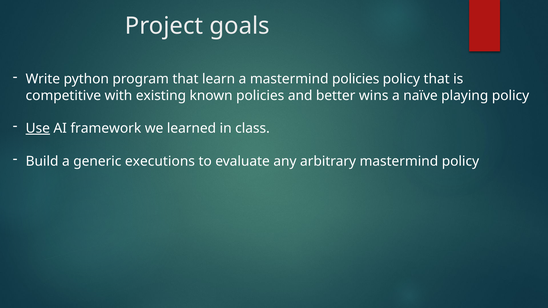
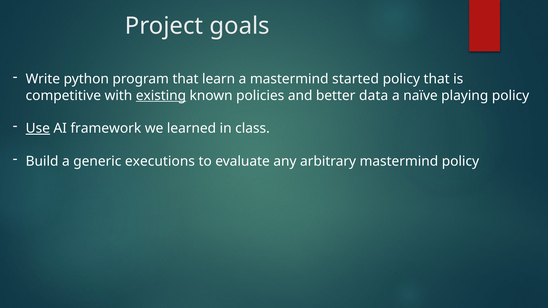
mastermind policies: policies -> started
existing underline: none -> present
wins: wins -> data
